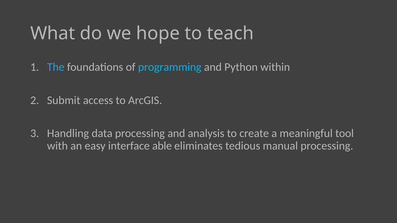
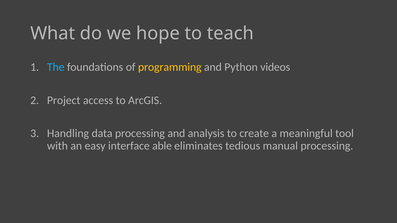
programming colour: light blue -> yellow
within: within -> videos
Submit: Submit -> Project
